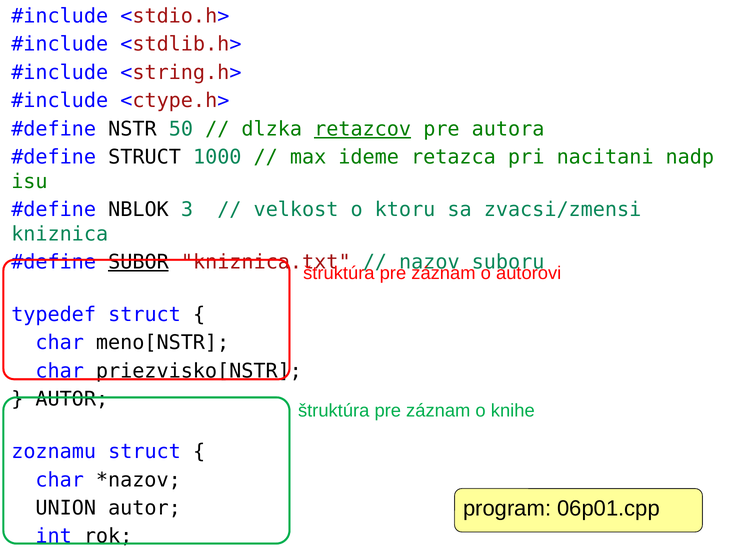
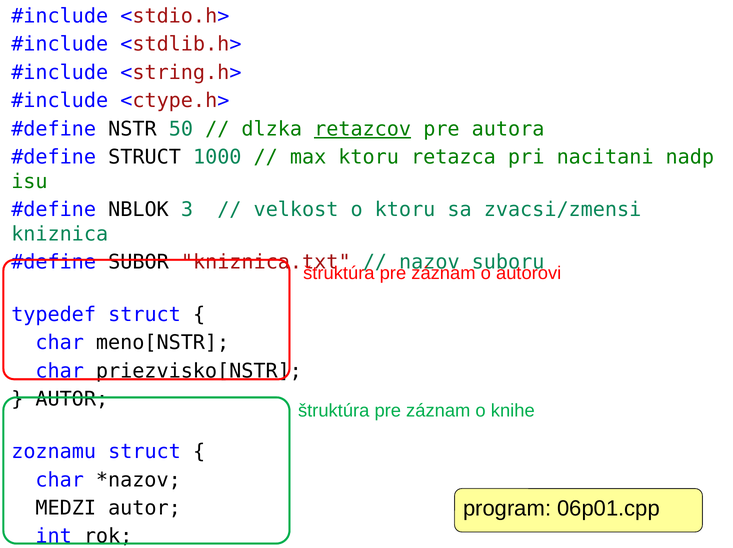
max ideme: ideme -> ktoru
SUBOR underline: present -> none
UNION: UNION -> MEDZI
